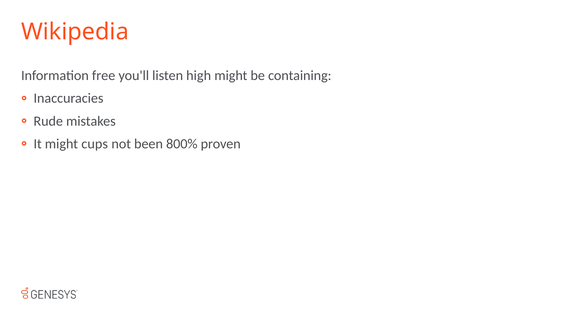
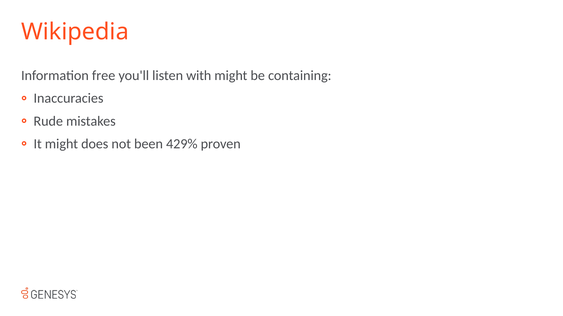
high: high -> with
cups: cups -> does
800%: 800% -> 429%
